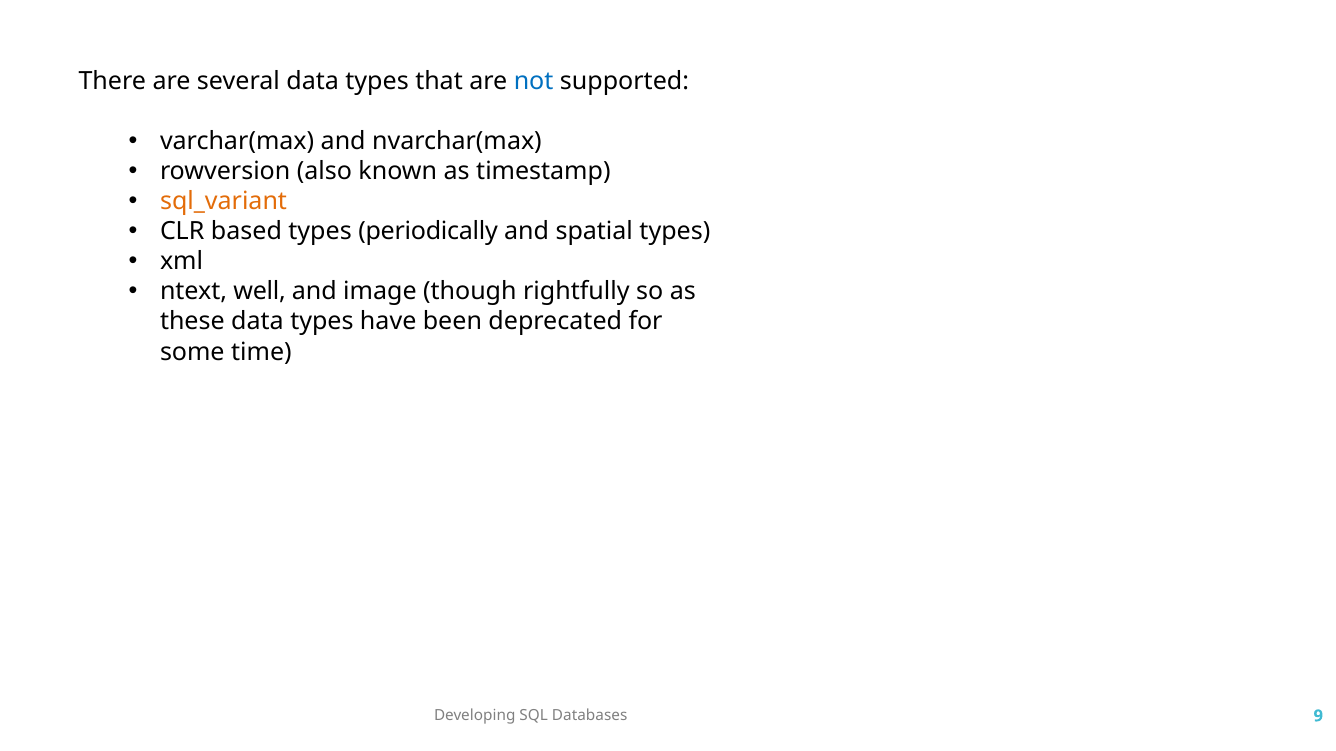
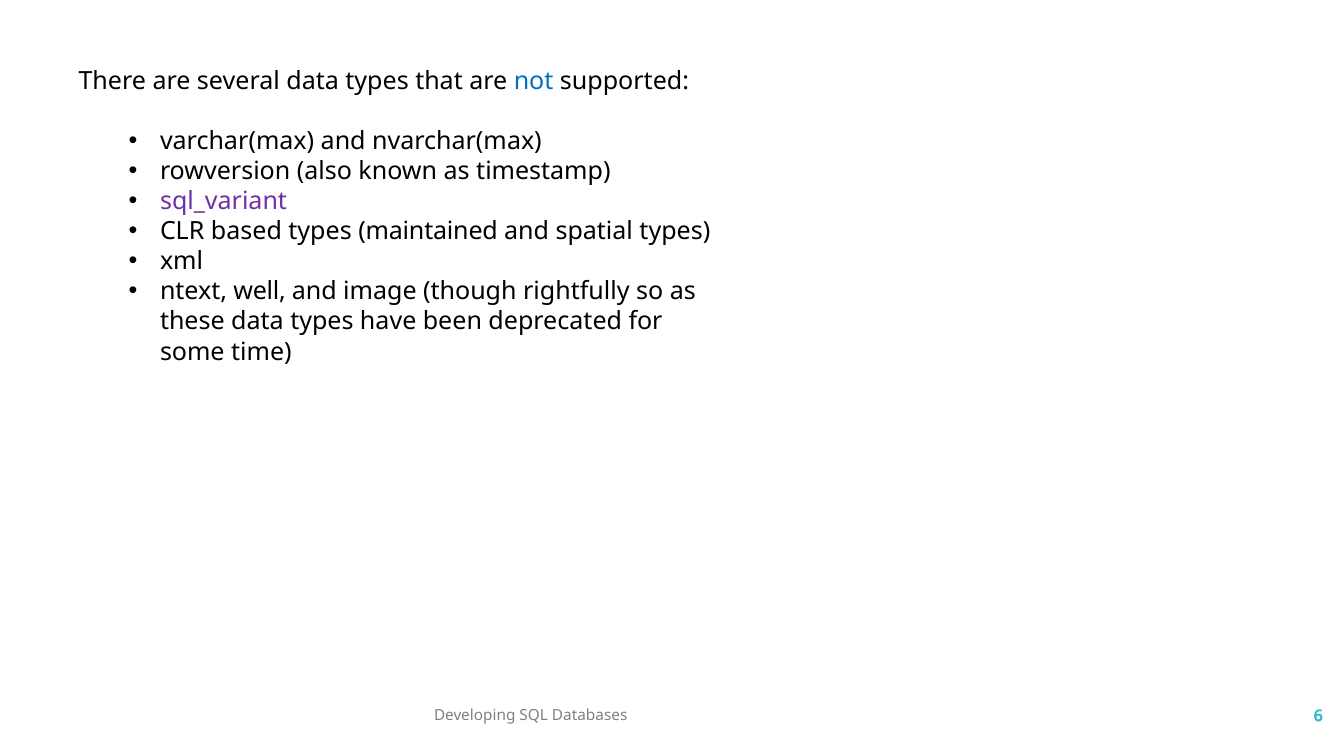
sql_variant colour: orange -> purple
periodically: periodically -> maintained
9: 9 -> 6
